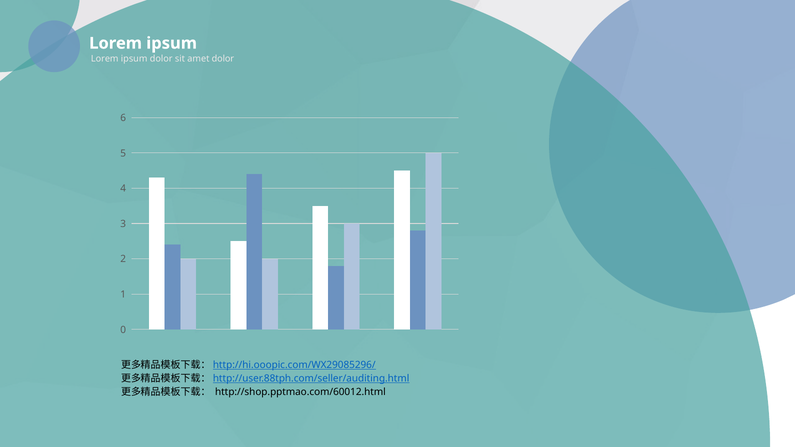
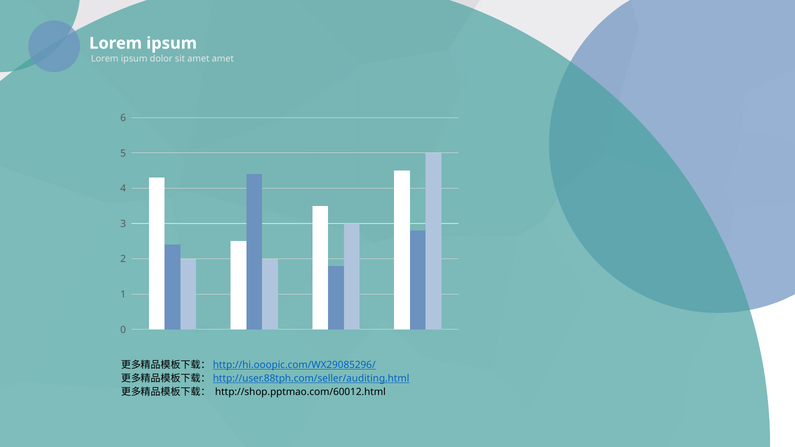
amet dolor: dolor -> amet
